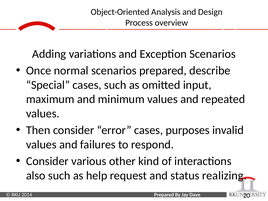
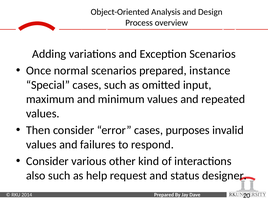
describe: describe -> instance
realizing: realizing -> designer
